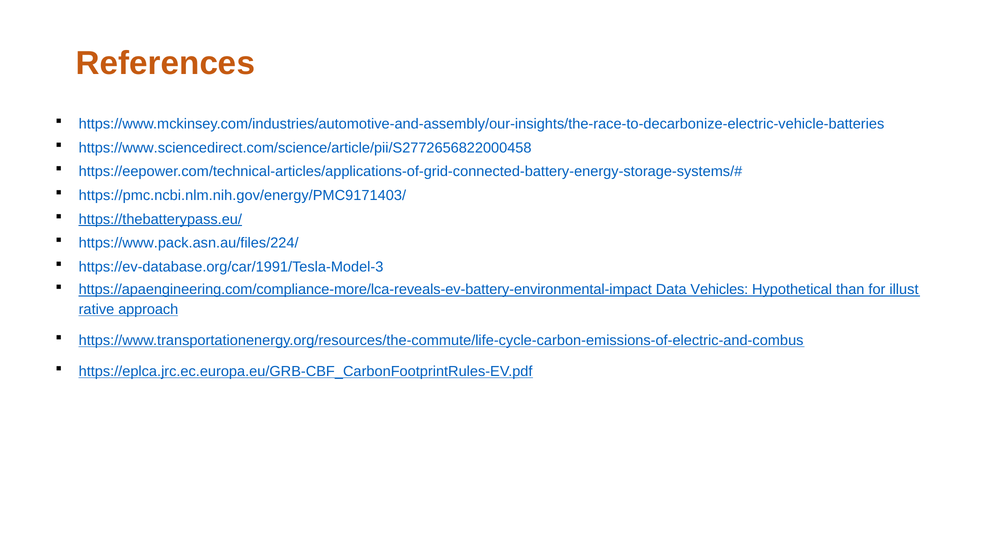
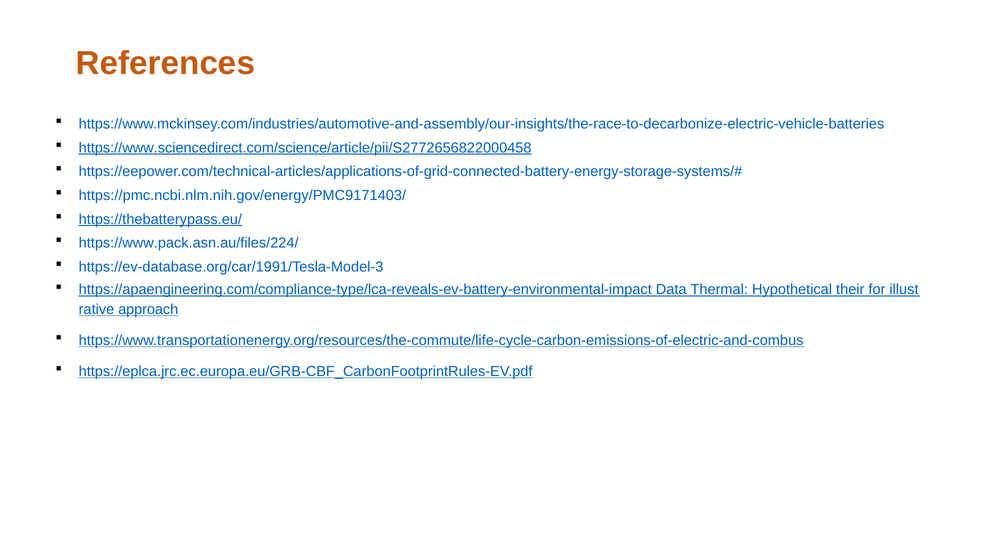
https://www.sciencedirect.com/science/article/pii/S2772656822000458 underline: none -> present
https://apaengineering.com/compliance-more/lca-reveals-ev-battery-environmental-impact: https://apaengineering.com/compliance-more/lca-reveals-ev-battery-environmental-impact -> https://apaengineering.com/compliance-type/lca-reveals-ev-battery-environmental-impact
Vehicles: Vehicles -> Thermal
than: than -> their
